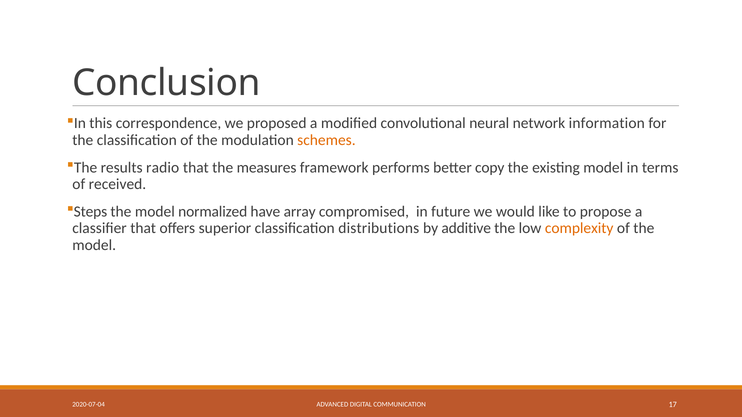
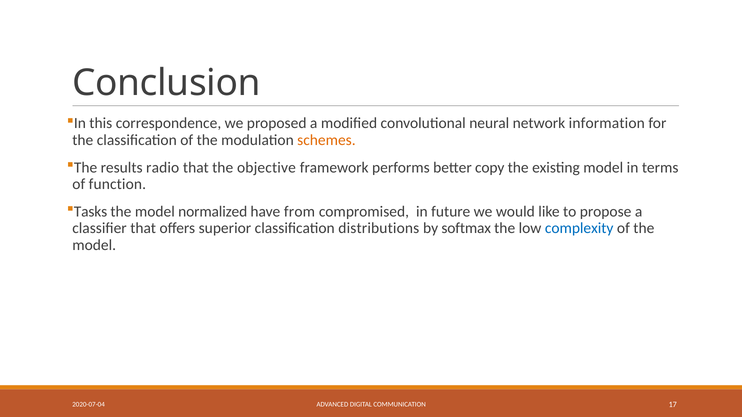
measures: measures -> objective
received: received -> function
Steps: Steps -> Tasks
array: array -> from
additive: additive -> softmax
complexity colour: orange -> blue
